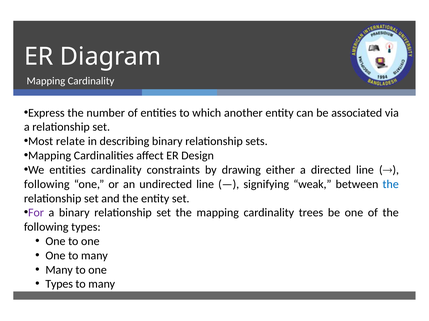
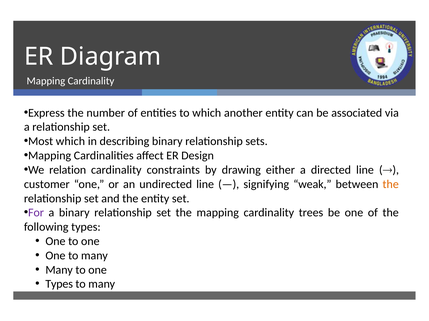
Most relate: relate -> which
We entities: entities -> relation
following at (47, 185): following -> customer
the at (391, 185) colour: blue -> orange
